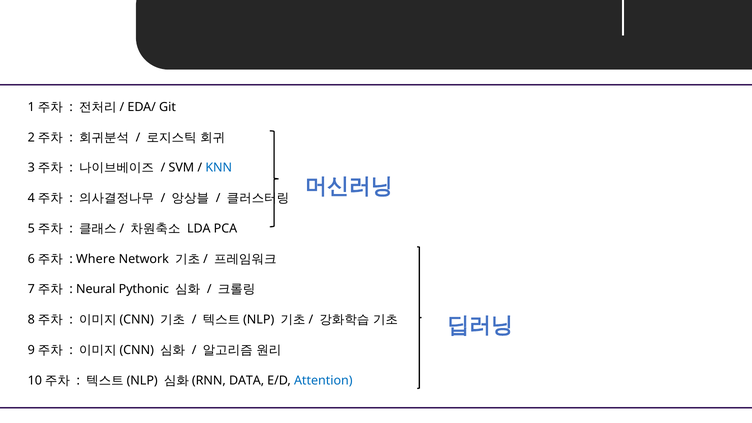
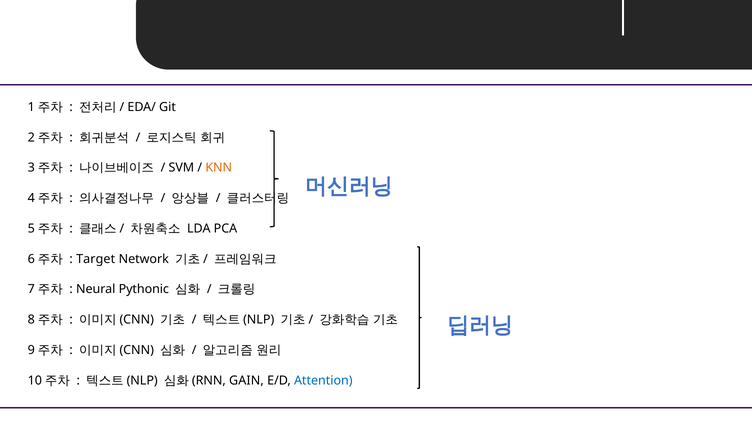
KNN colour: blue -> orange
Where: Where -> Target
DATA: DATA -> GAIN
